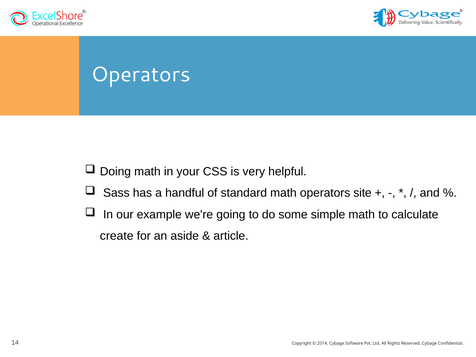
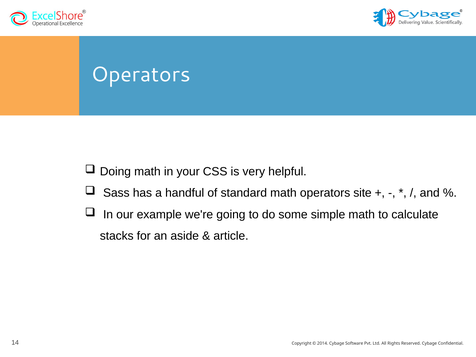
create: create -> stacks
